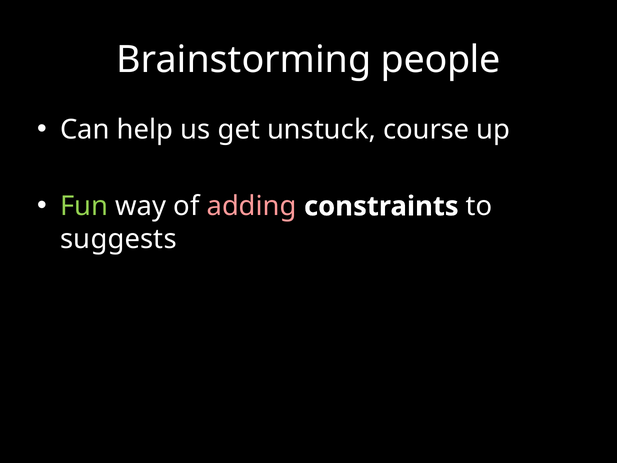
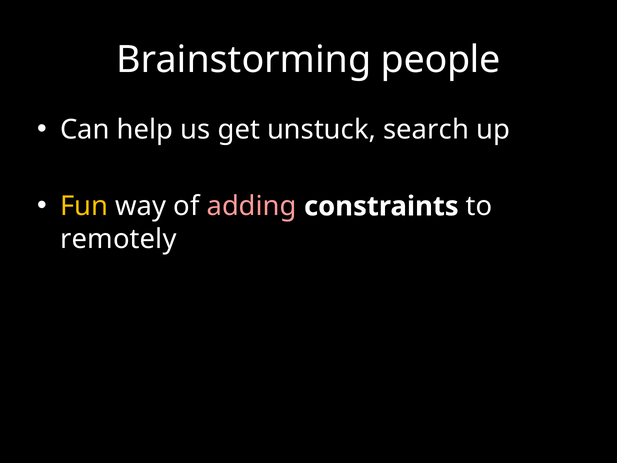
course: course -> search
Fun colour: light green -> yellow
suggests: suggests -> remotely
